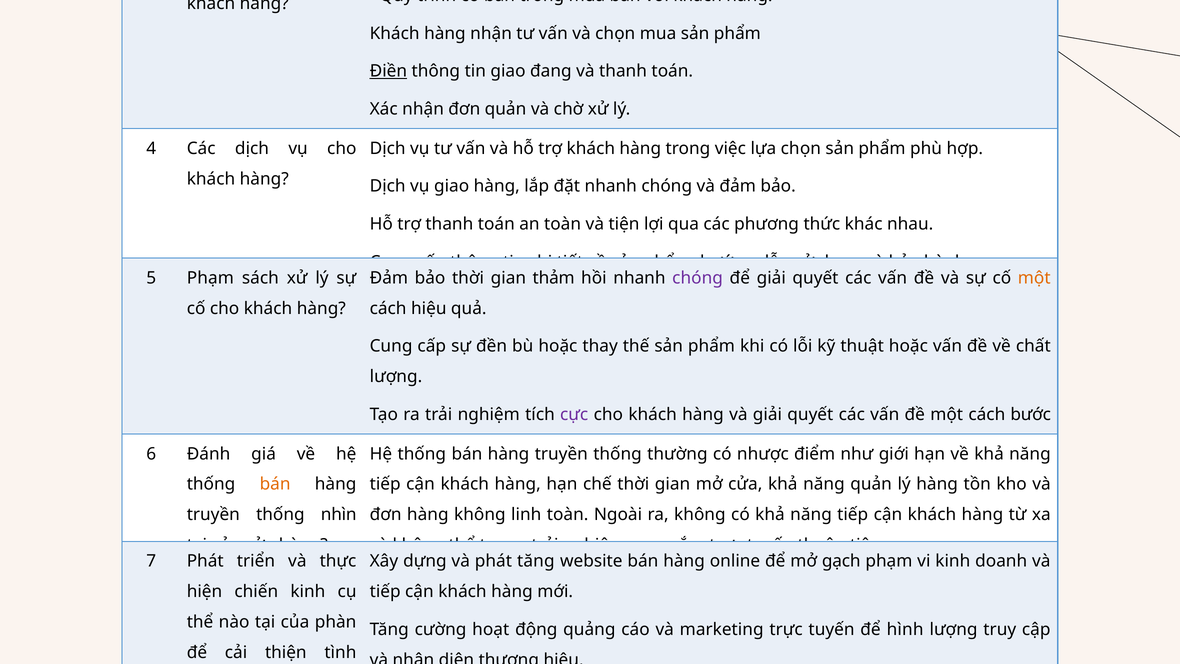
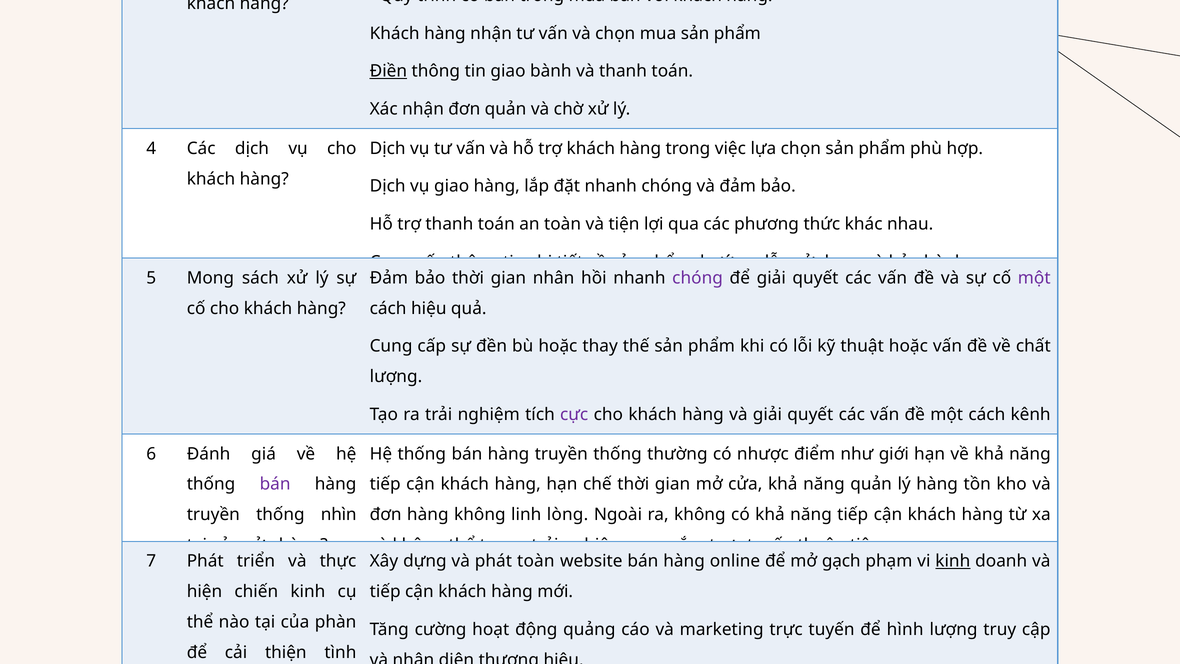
giao đang: đang -> bành
5 Phạm: Phạm -> Mong
gian thảm: thảm -> nhân
một at (1034, 278) colour: orange -> purple
cách bước: bước -> kênh
bán at (275, 484) colour: orange -> purple
linh toàn: toàn -> lòng
phát tăng: tăng -> toàn
kinh at (953, 561) underline: none -> present
